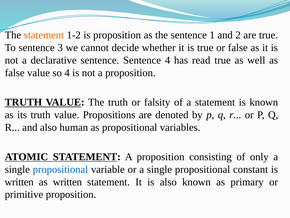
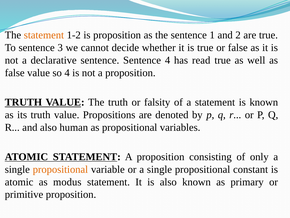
propositional at (60, 169) colour: blue -> orange
written at (19, 182): written -> atomic
as written: written -> modus
